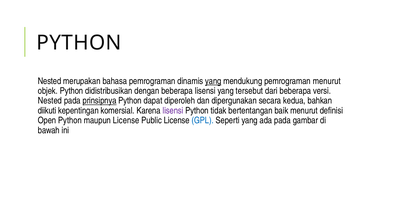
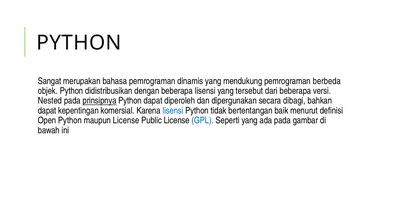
Nested at (50, 81): Nested -> Sangat
yang at (213, 81) underline: present -> none
pemrograman menurut: menurut -> berbeda
kedua: kedua -> dibagi
diikuti at (47, 111): diikuti -> dapat
lisensi at (173, 111) colour: purple -> blue
